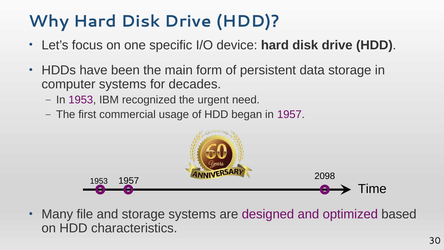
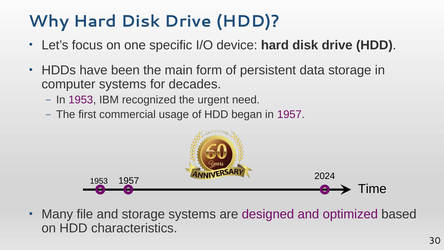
2098: 2098 -> 2024
